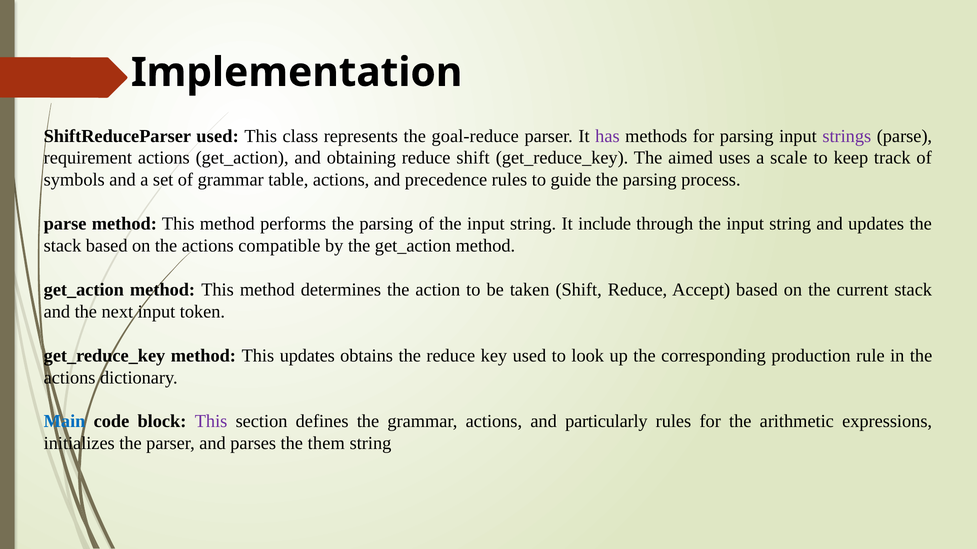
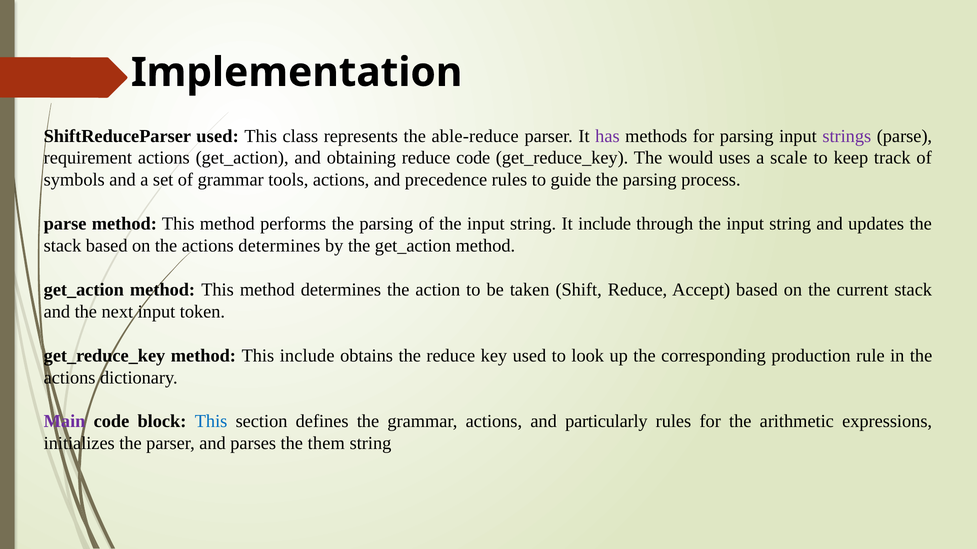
goal-reduce: goal-reduce -> able-reduce
reduce shift: shift -> code
aimed: aimed -> would
table: table -> tools
actions compatible: compatible -> determines
This updates: updates -> include
Main colour: blue -> purple
This at (211, 422) colour: purple -> blue
